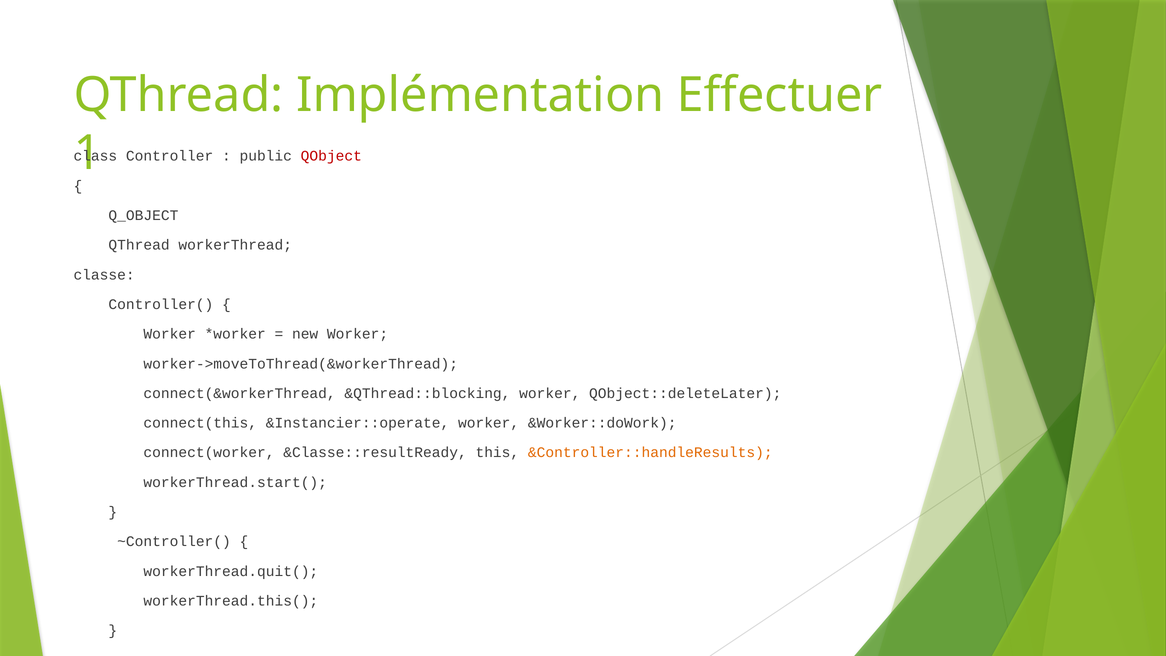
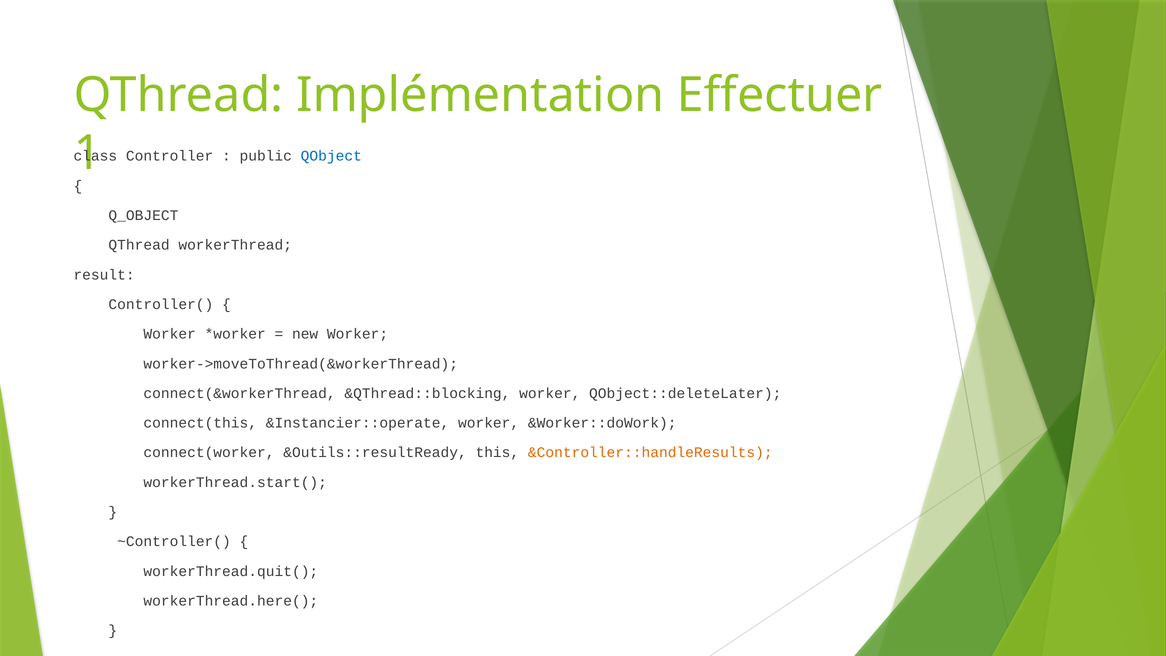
QObject colour: red -> blue
classe: classe -> result
&Classe::resultReady: &Classe::resultReady -> &Outils::resultReady
workerThread.this(: workerThread.this( -> workerThread.here(
